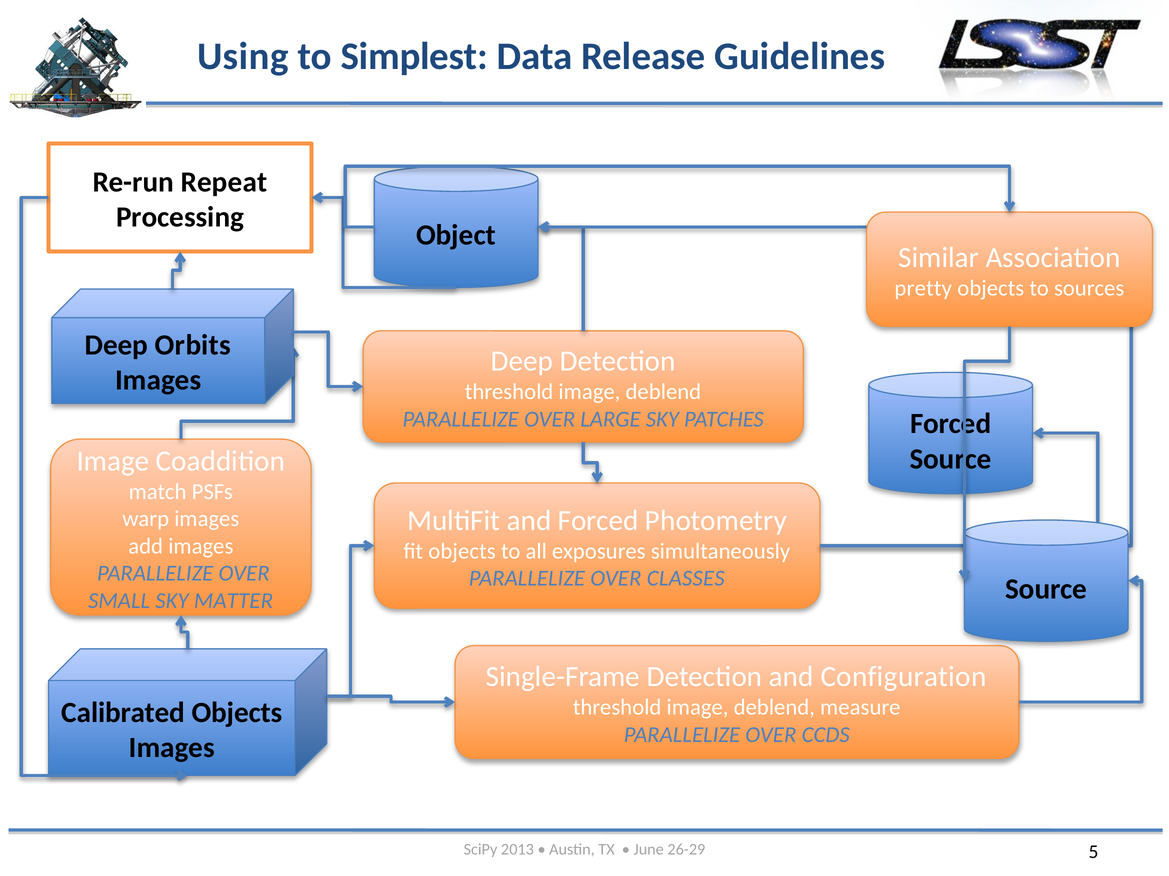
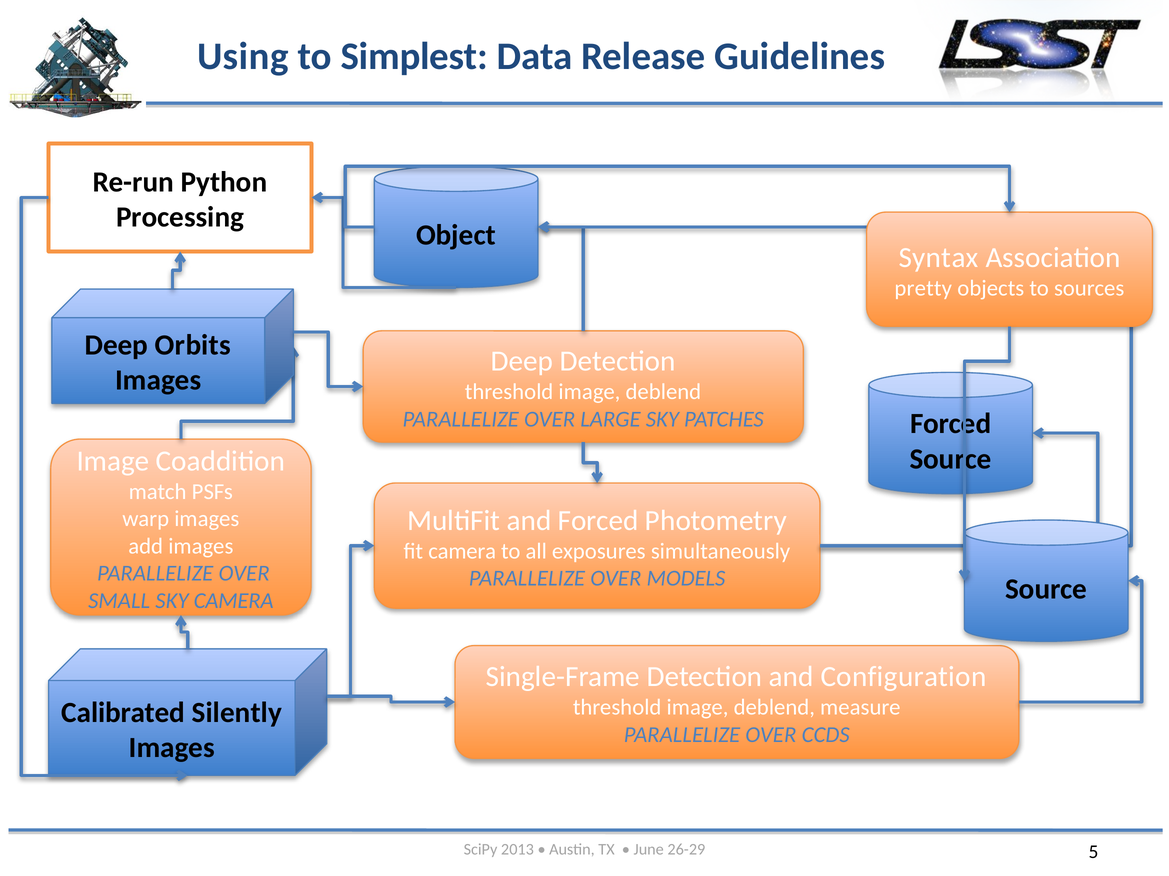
Repeat: Repeat -> Python
Similar: Similar -> Syntax
fit objects: objects -> camera
CLASSES: CLASSES -> MODELS
MATTER at (233, 601): MATTER -> CAMERA
Objects at (237, 713): Objects -> Silently
